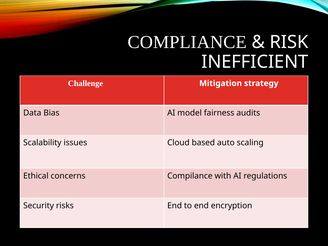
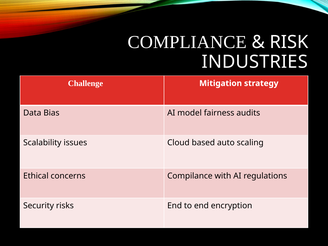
INEFFICIENT: INEFFICIENT -> INDUSTRIES
